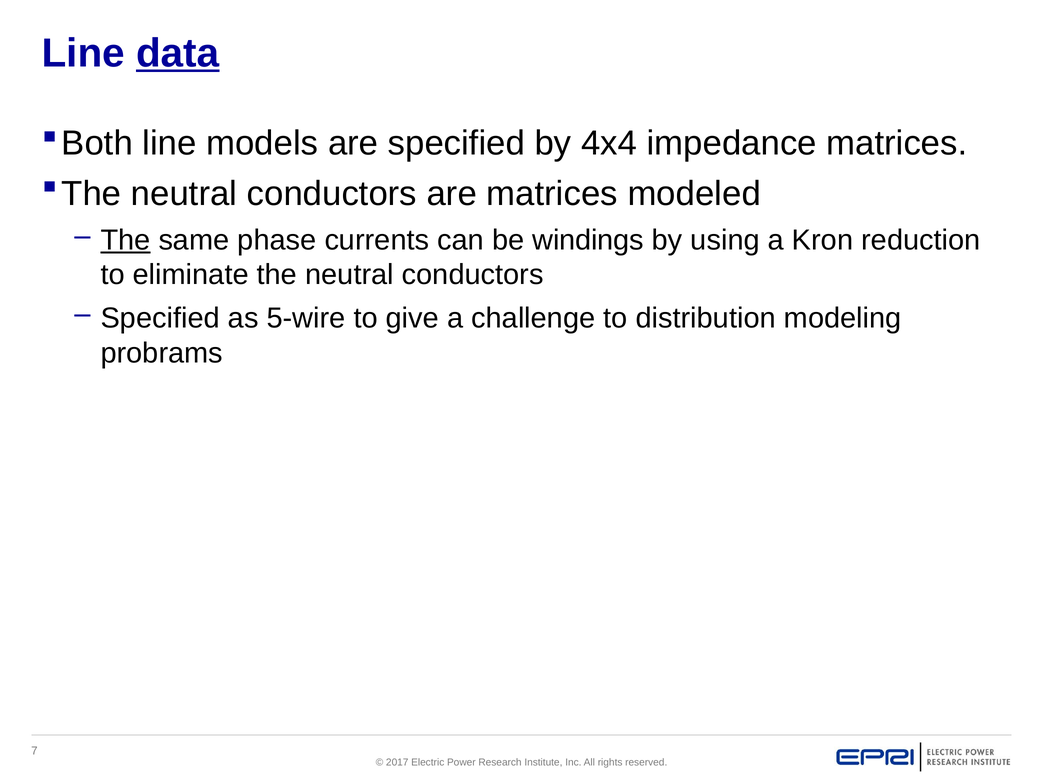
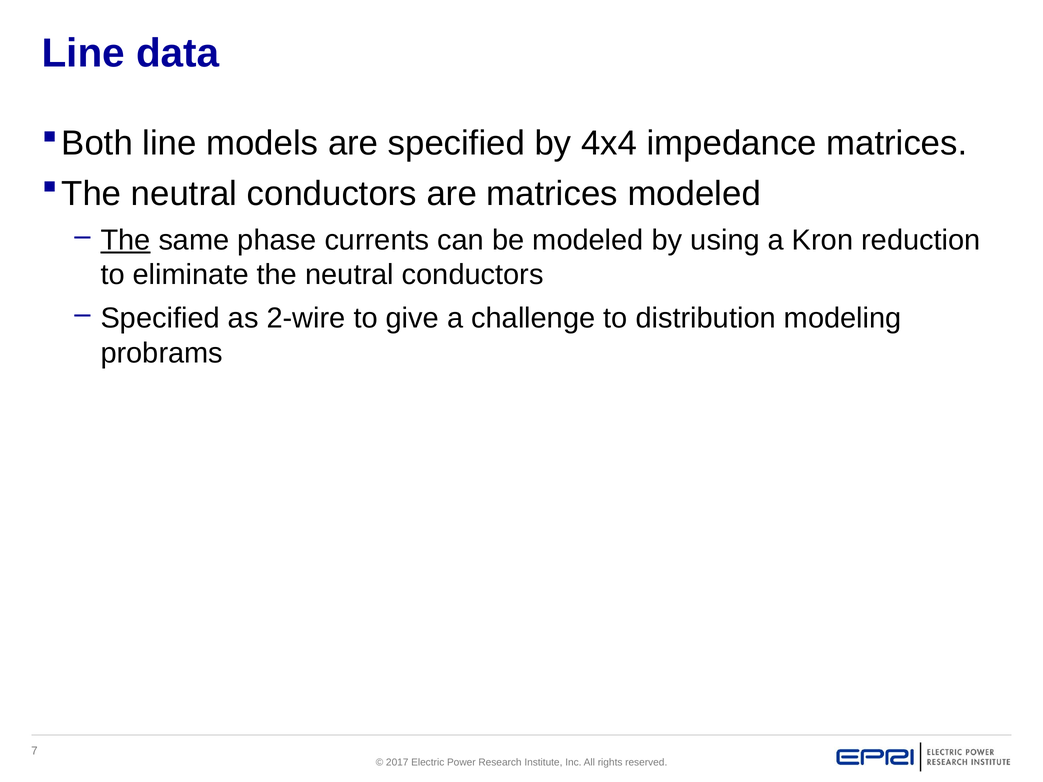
data underline: present -> none
be windings: windings -> modeled
5-wire: 5-wire -> 2-wire
